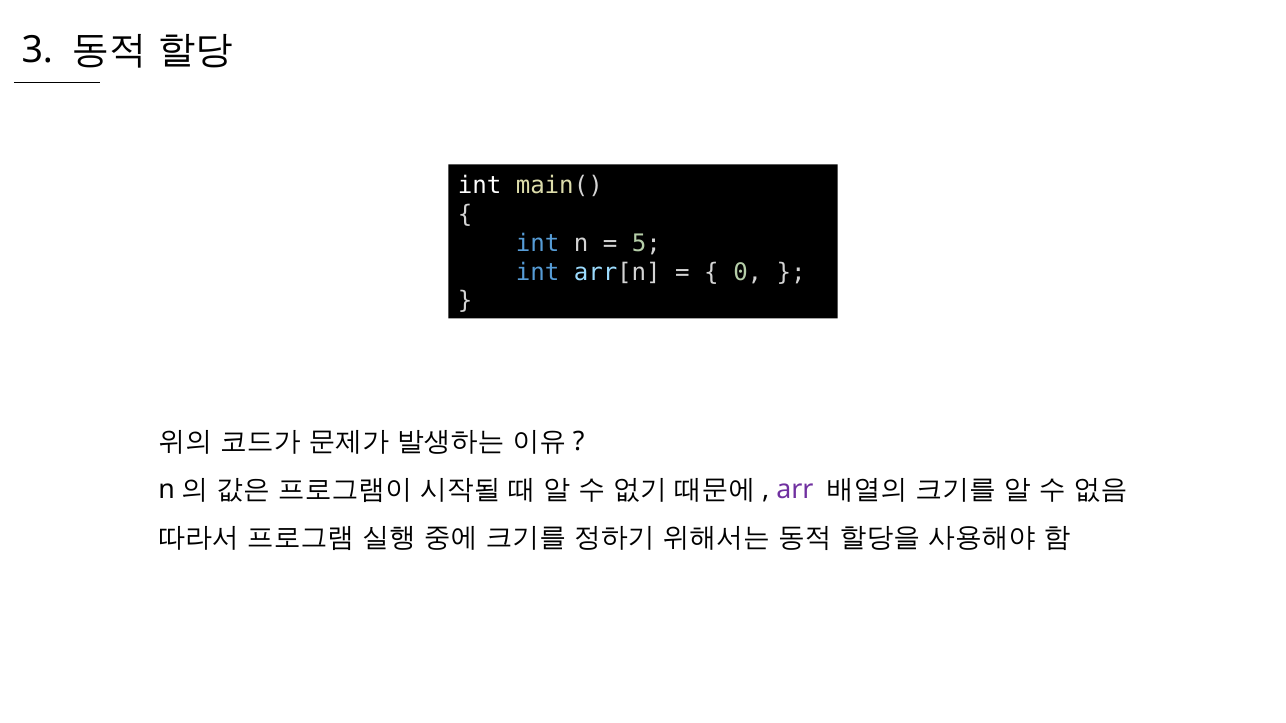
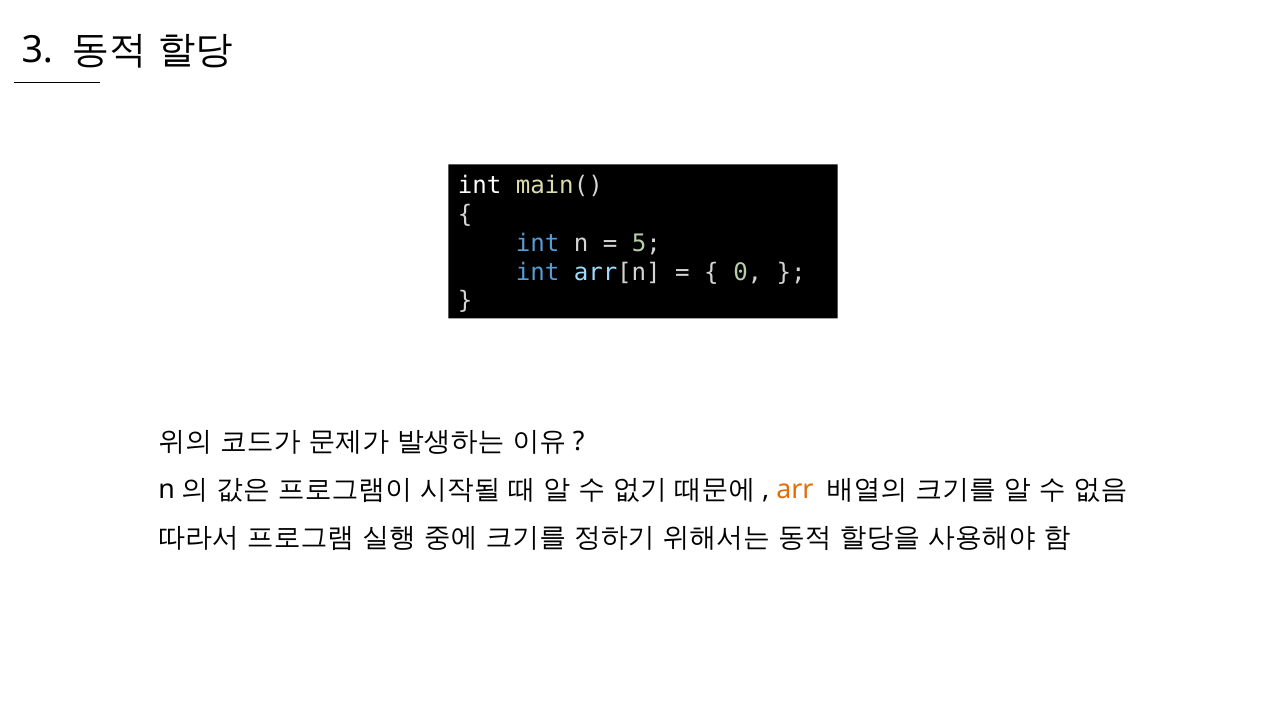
arr colour: purple -> orange
